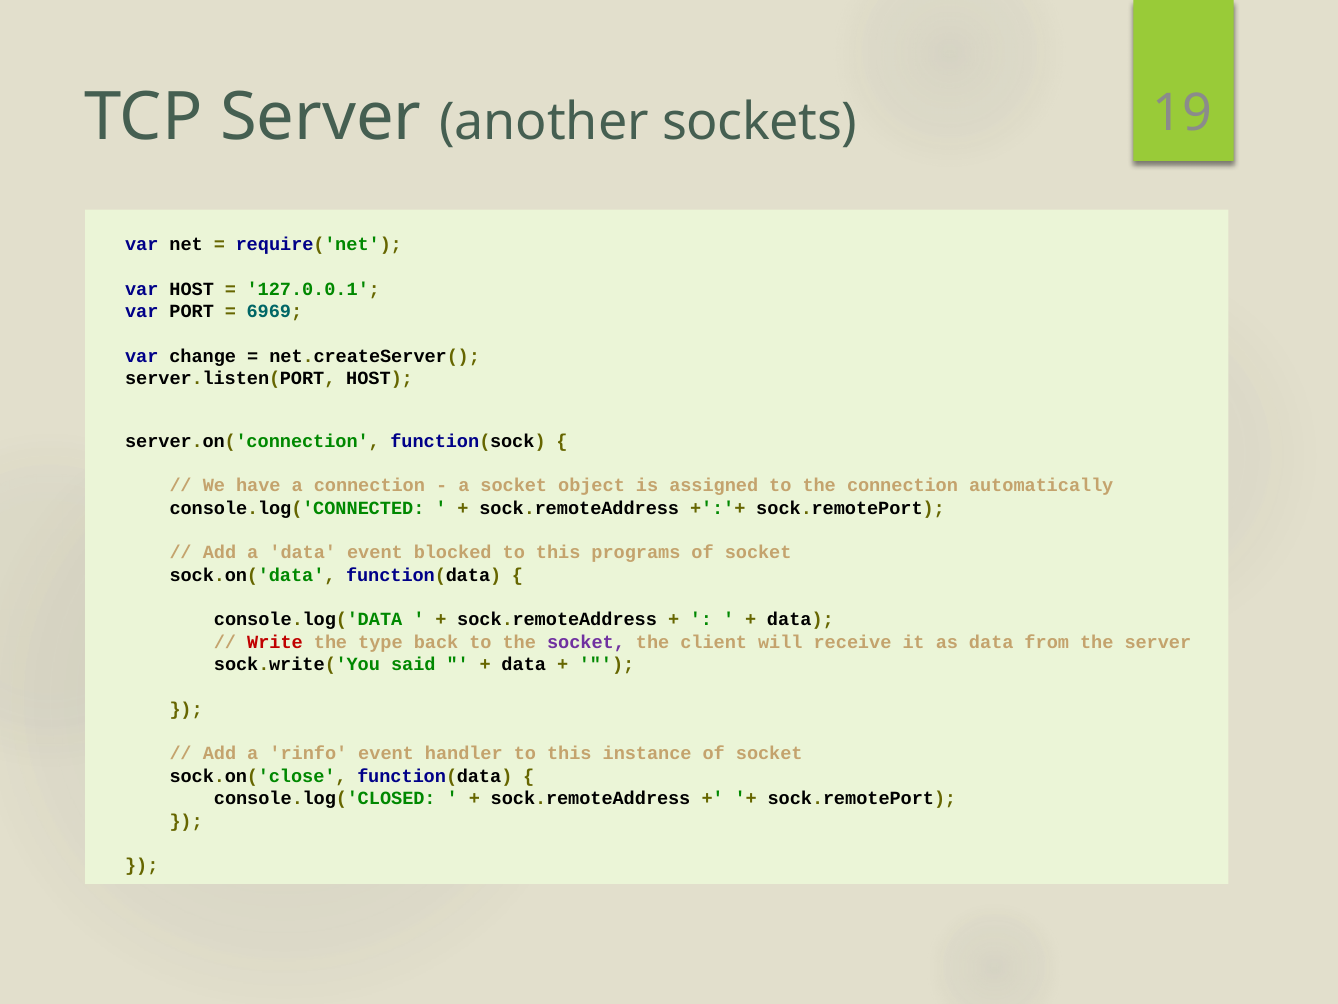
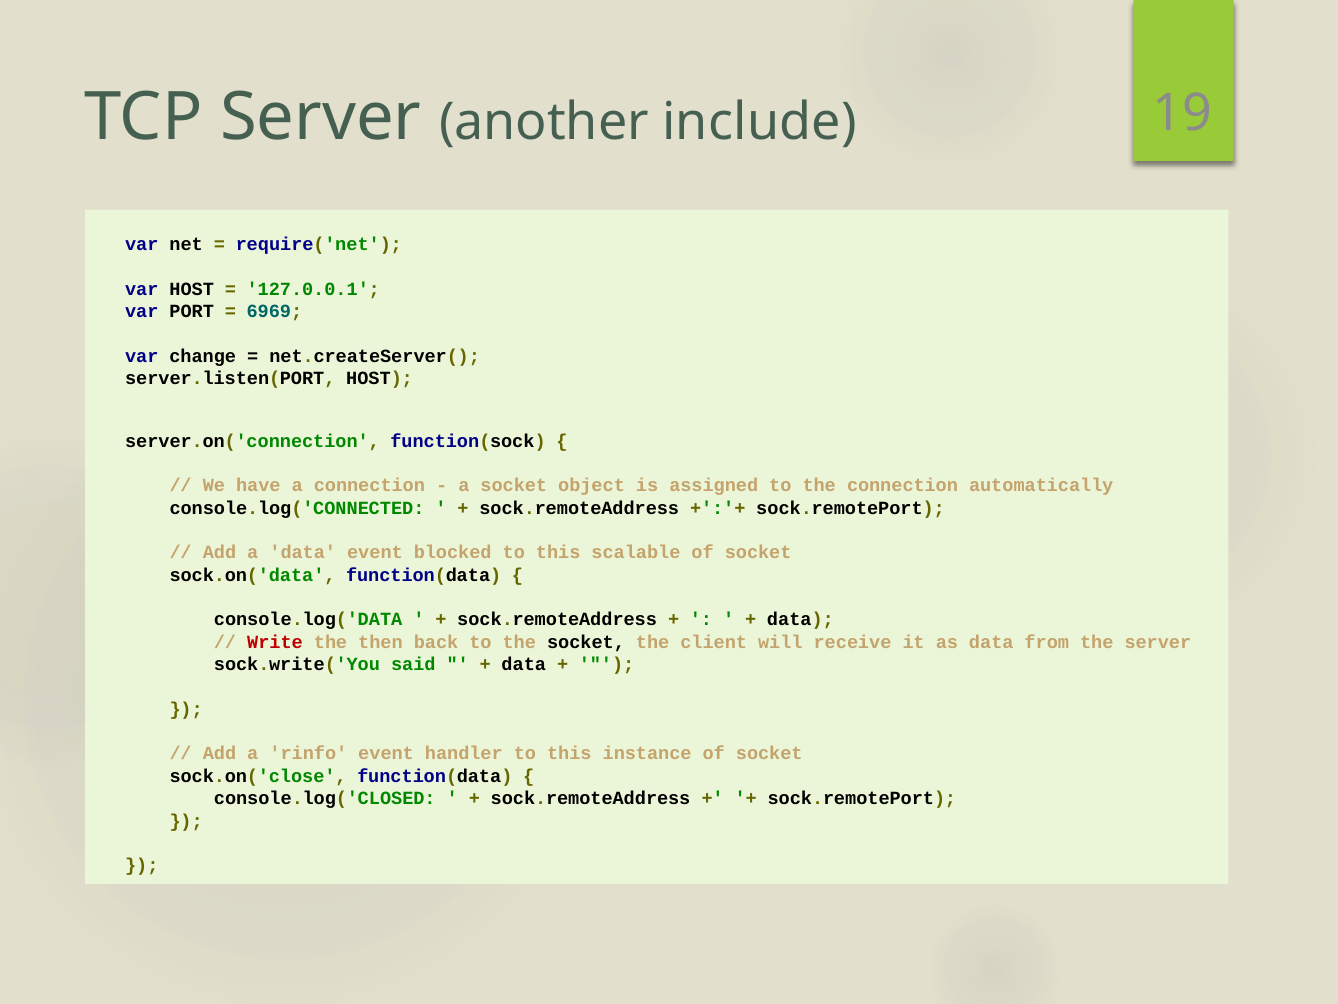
sockets: sockets -> include
programs: programs -> scalable
type: type -> then
socket at (586, 642) colour: purple -> black
